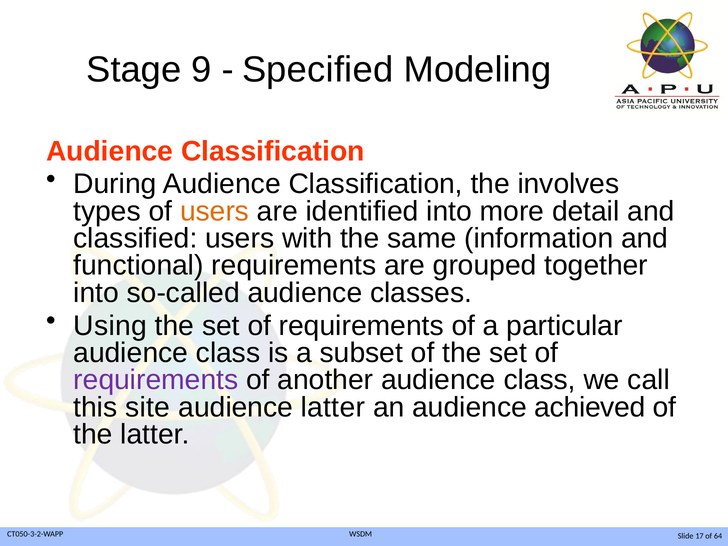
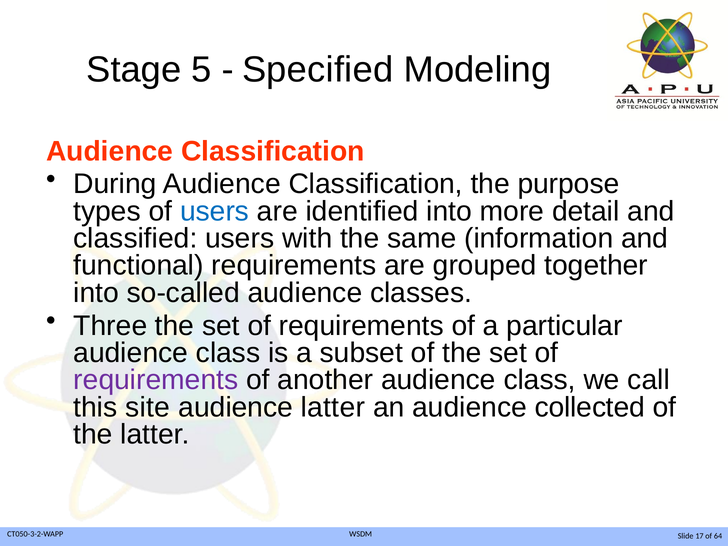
9: 9 -> 5
involves: involves -> purpose
users at (215, 211) colour: orange -> blue
Using: Using -> Three
achieved: achieved -> collected
